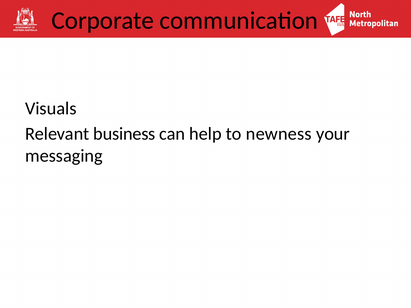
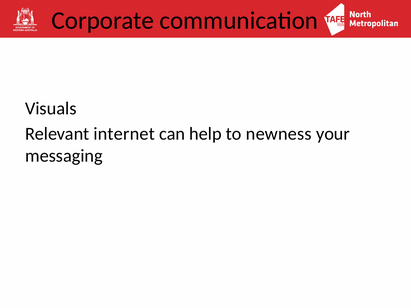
business: business -> internet
